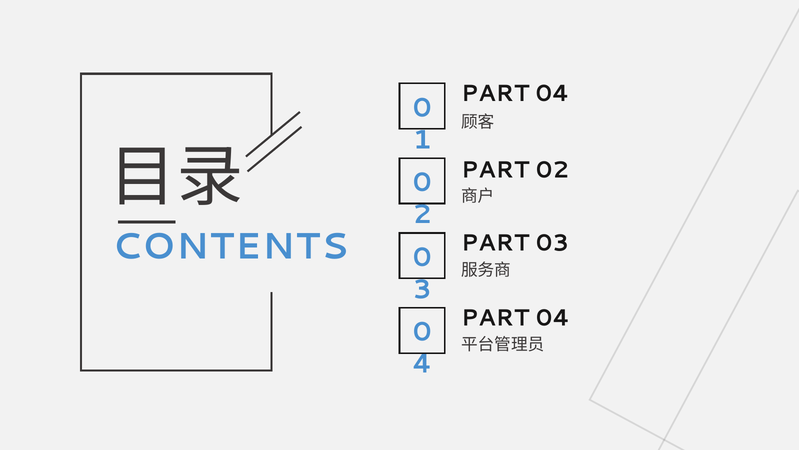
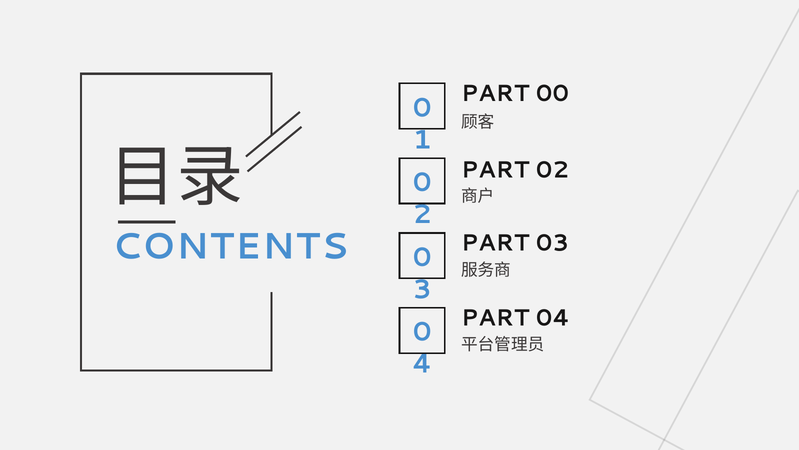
04 at (553, 94): 04 -> 00
